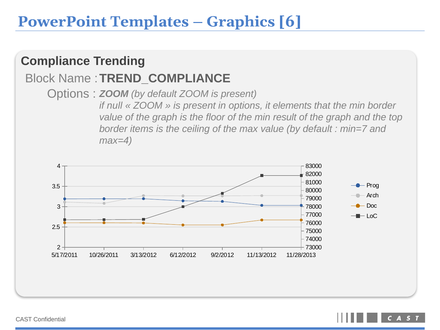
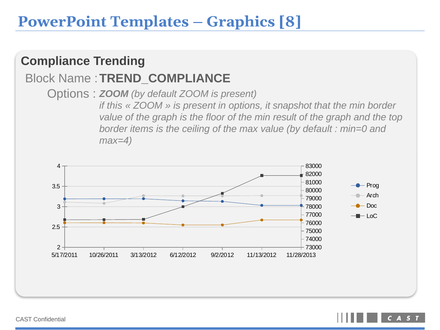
6: 6 -> 8
null: null -> this
elements: elements -> snapshot
min=7: min=7 -> min=0
